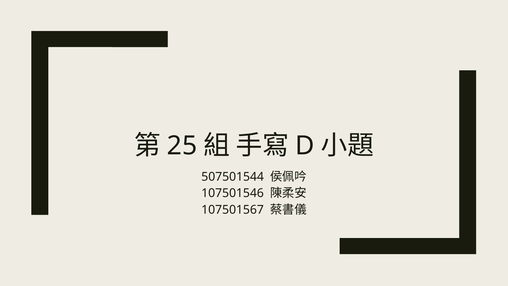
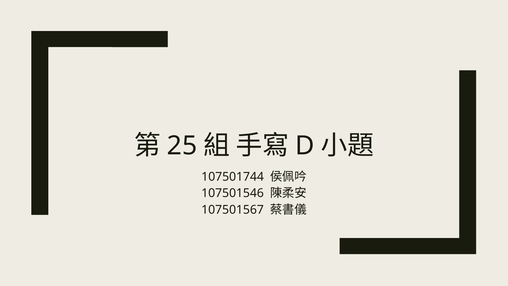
507501544: 507501544 -> 107501744
